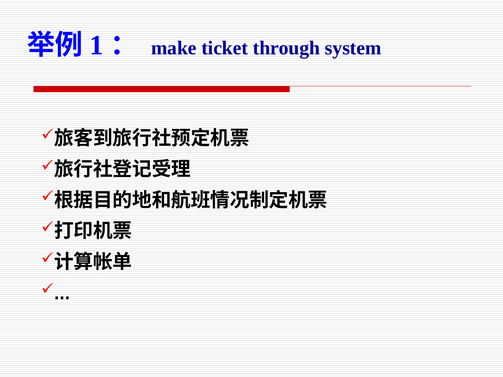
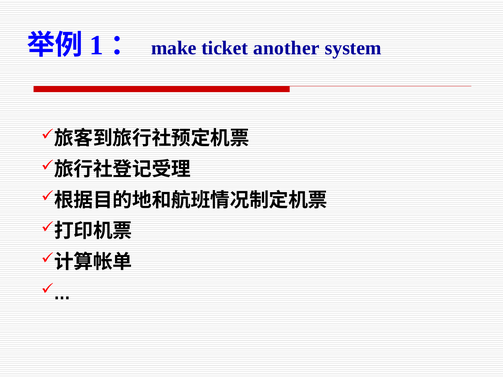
through: through -> another
